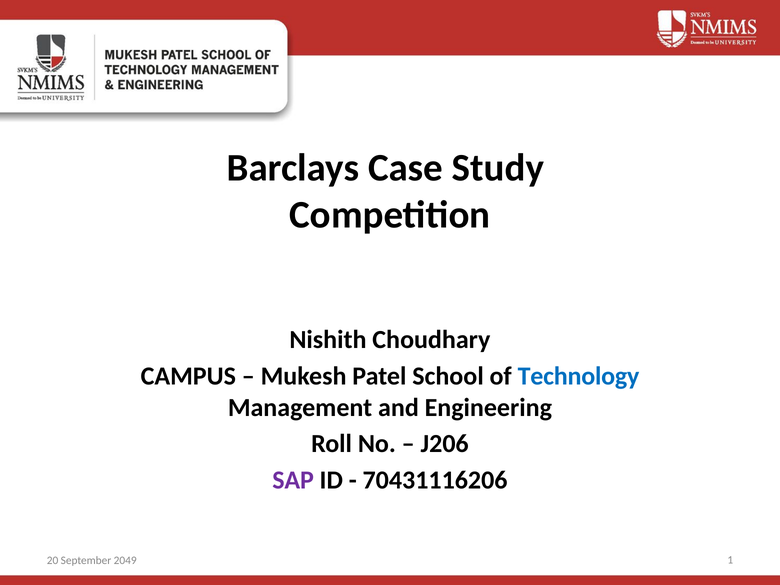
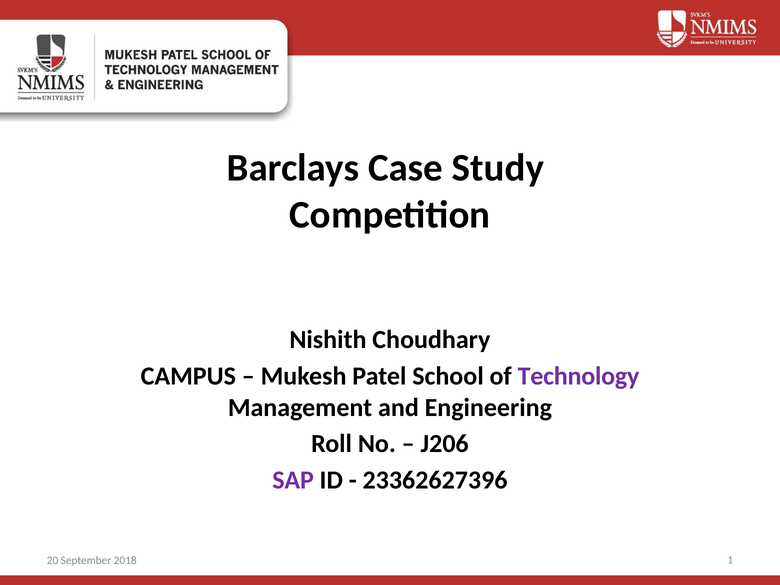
Technology colour: blue -> purple
70431116206: 70431116206 -> 23362627396
2049: 2049 -> 2018
